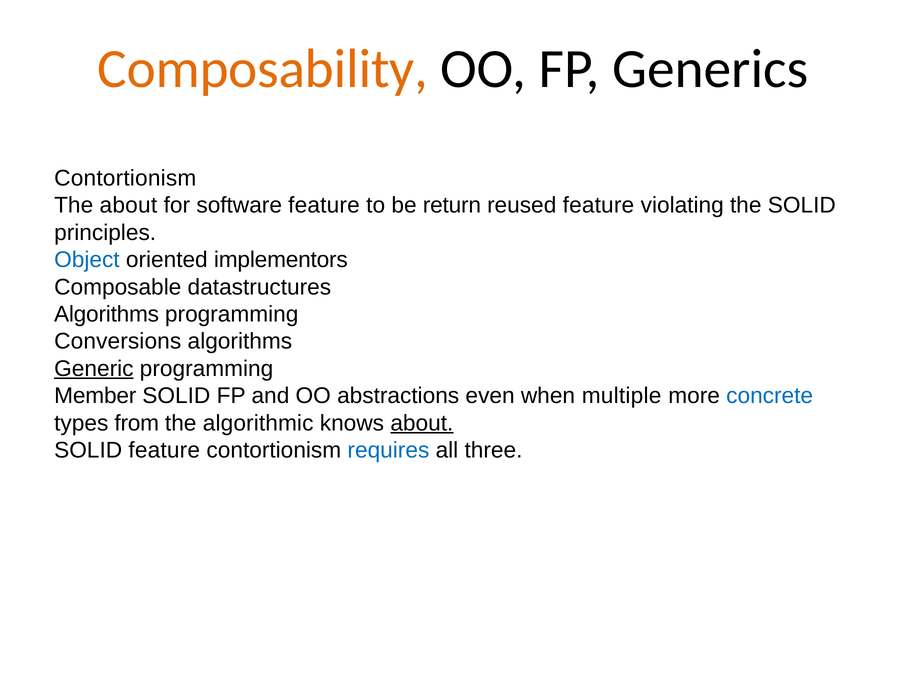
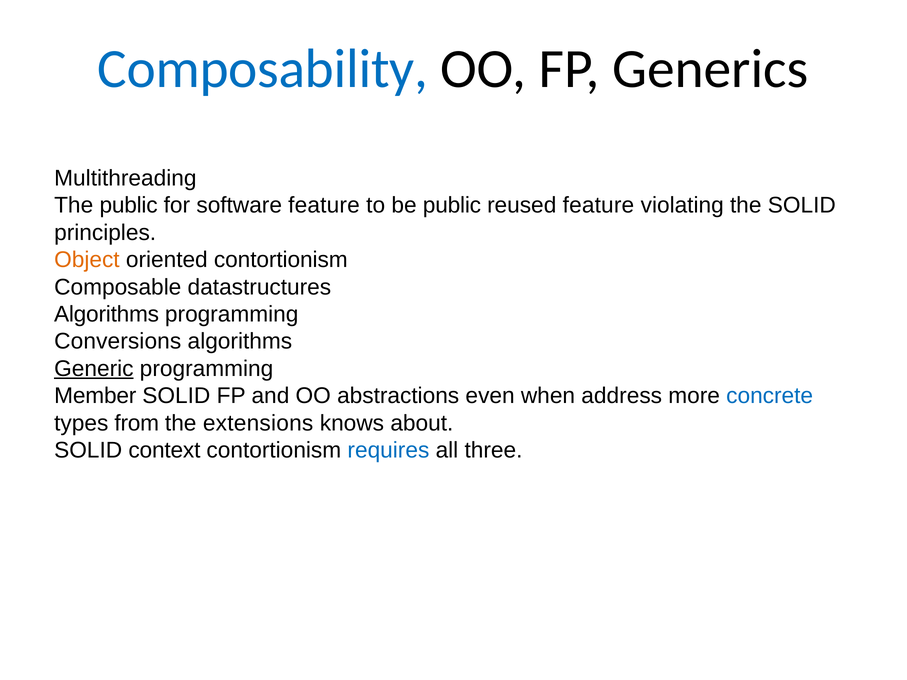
Composability colour: orange -> blue
Contortionism at (125, 178): Contortionism -> Multithreading
The about: about -> public
be return: return -> public
Object colour: blue -> orange
oriented implementors: implementors -> contortionism
multiple: multiple -> address
algorithmic: algorithmic -> extensions
about at (422, 423) underline: present -> none
SOLID feature: feature -> context
